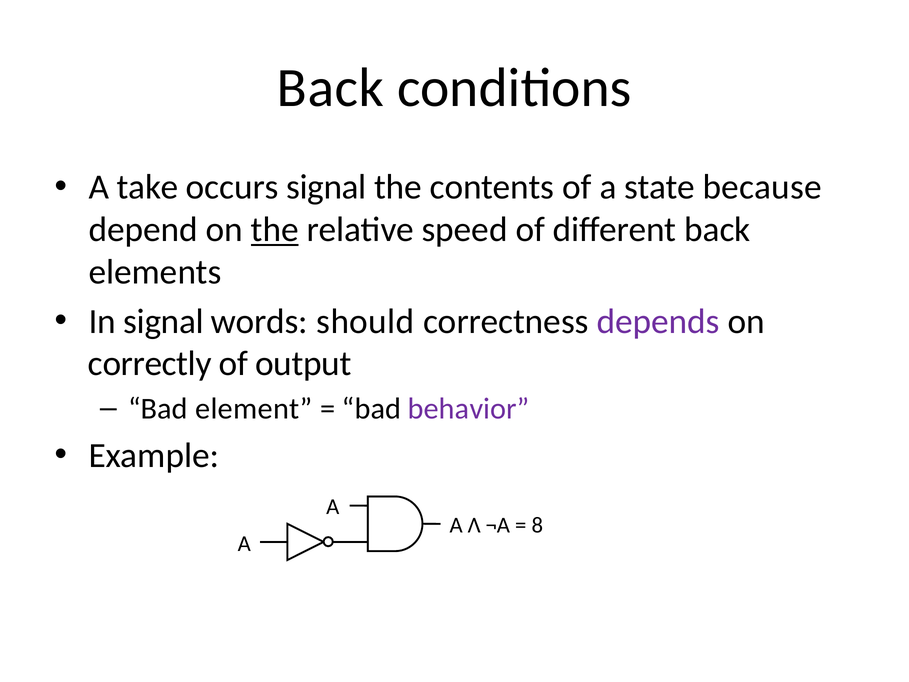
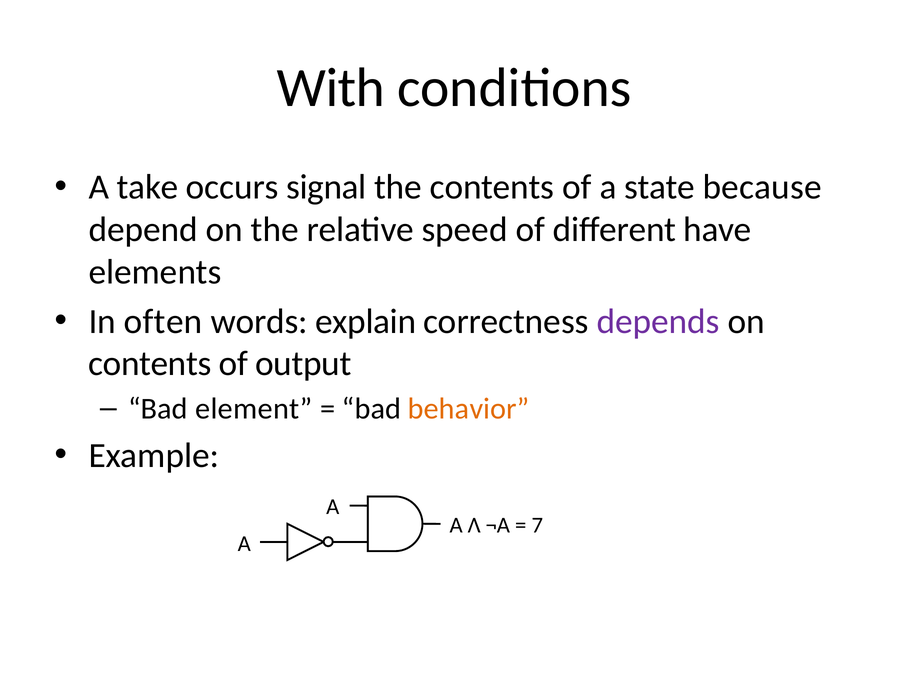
Back at (330, 88): Back -> With
the at (275, 230) underline: present -> none
different back: back -> have
In signal: signal -> often
should: should -> explain
correctly at (150, 364): correctly -> contents
behavior colour: purple -> orange
8: 8 -> 7
